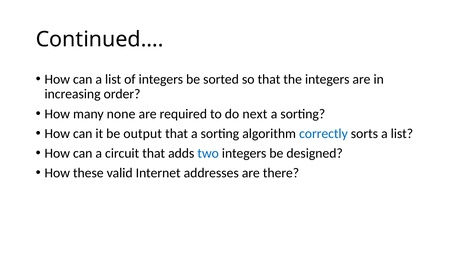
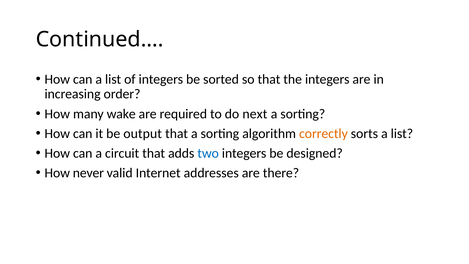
none: none -> wake
correctly colour: blue -> orange
these: these -> never
